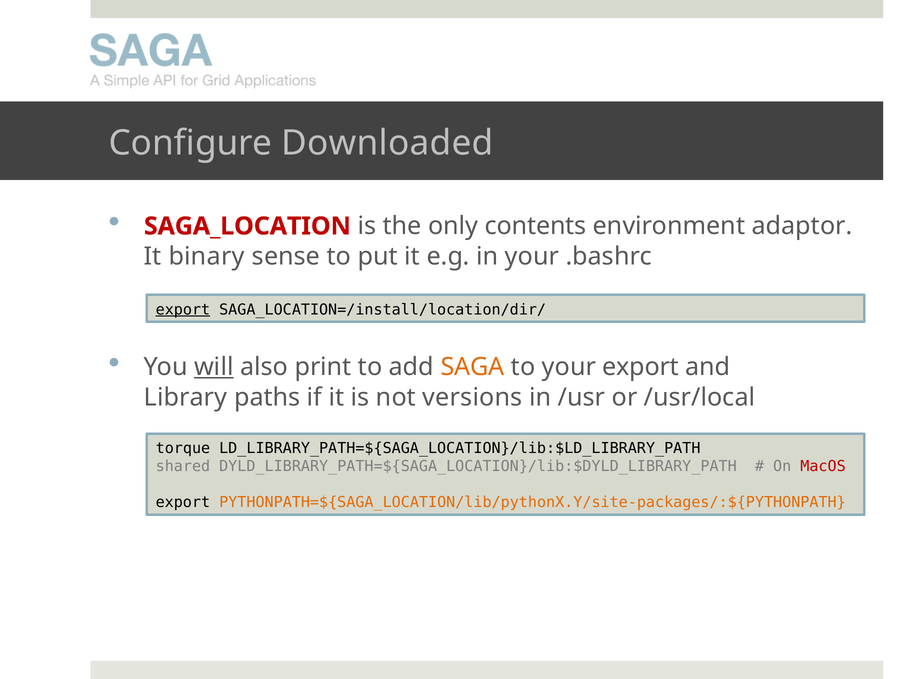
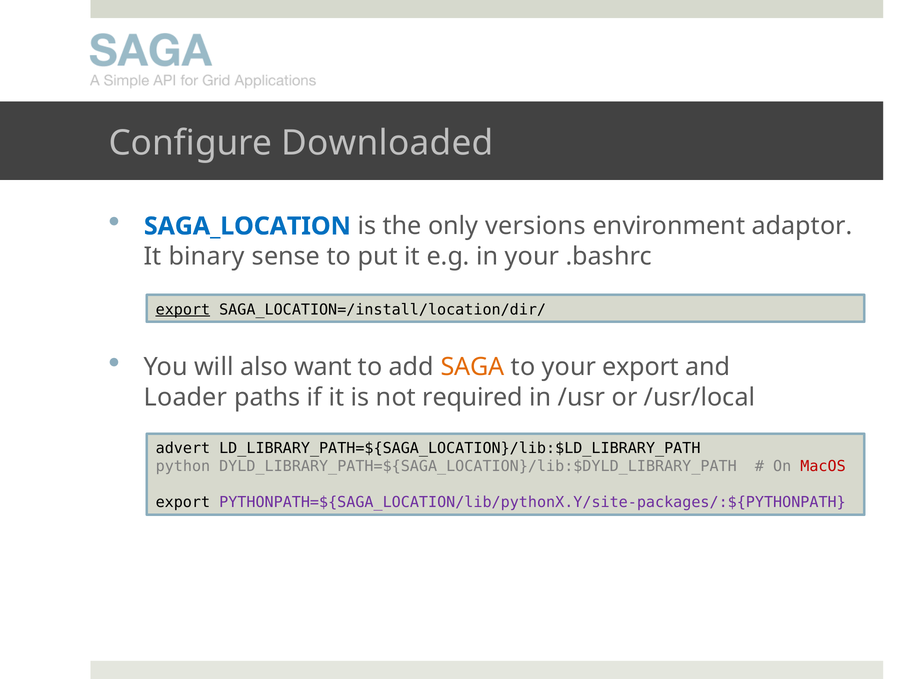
SAGA_LOCATION colour: red -> blue
contents: contents -> versions
will underline: present -> none
print: print -> want
Library: Library -> Loader
versions: versions -> required
torque: torque -> advert
shared: shared -> python
PYTHONPATH=${SAGA_LOCATION/lib/pythonX.Y/site-packages/:${PYTHONPATH colour: orange -> purple
